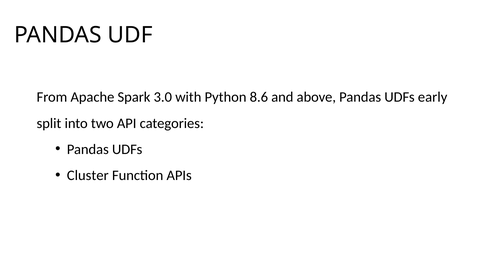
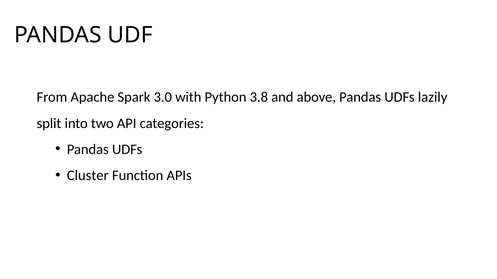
8.6: 8.6 -> 3.8
early: early -> lazily
